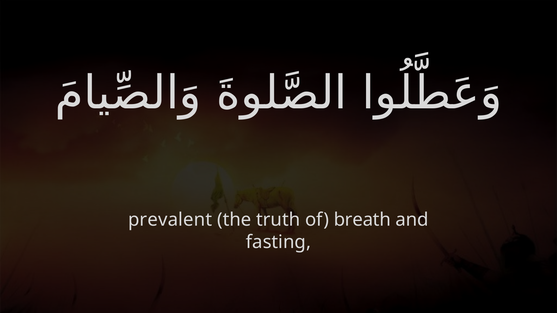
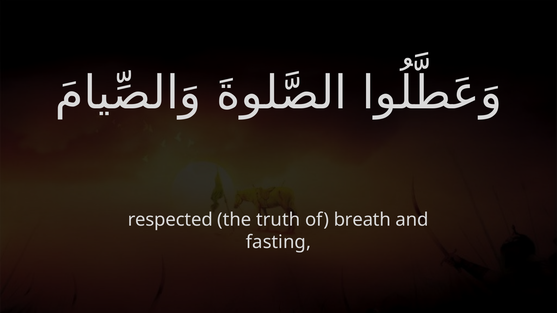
prevalent: prevalent -> respected
